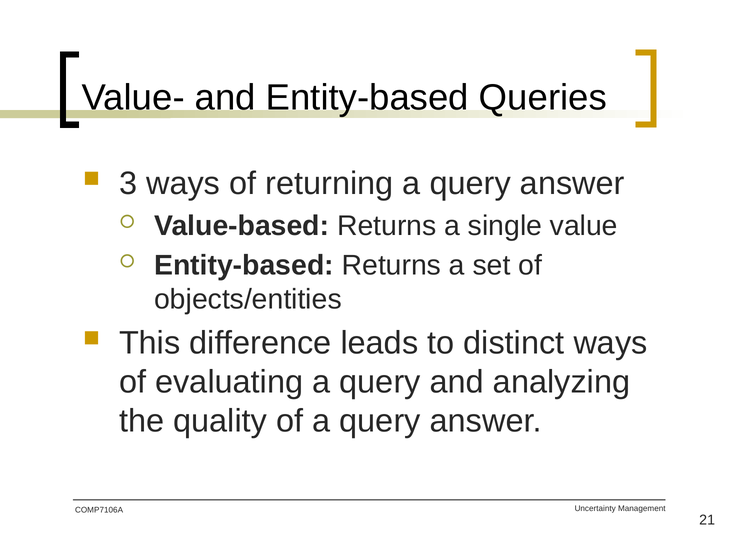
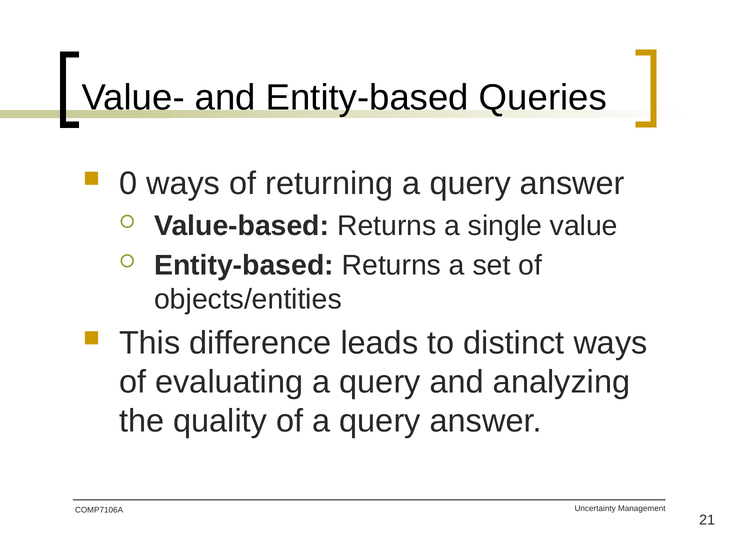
3: 3 -> 0
